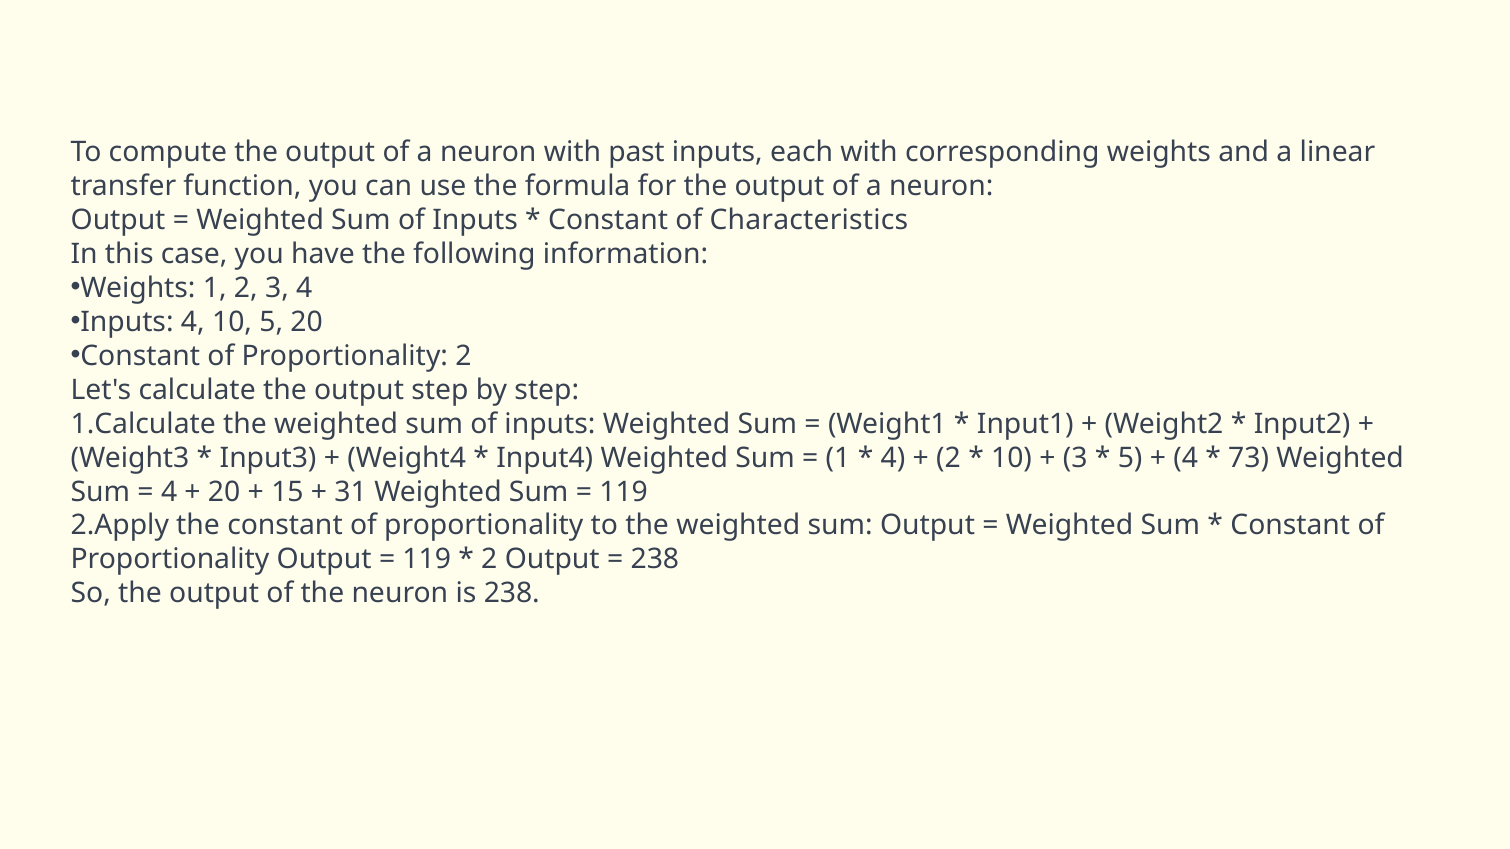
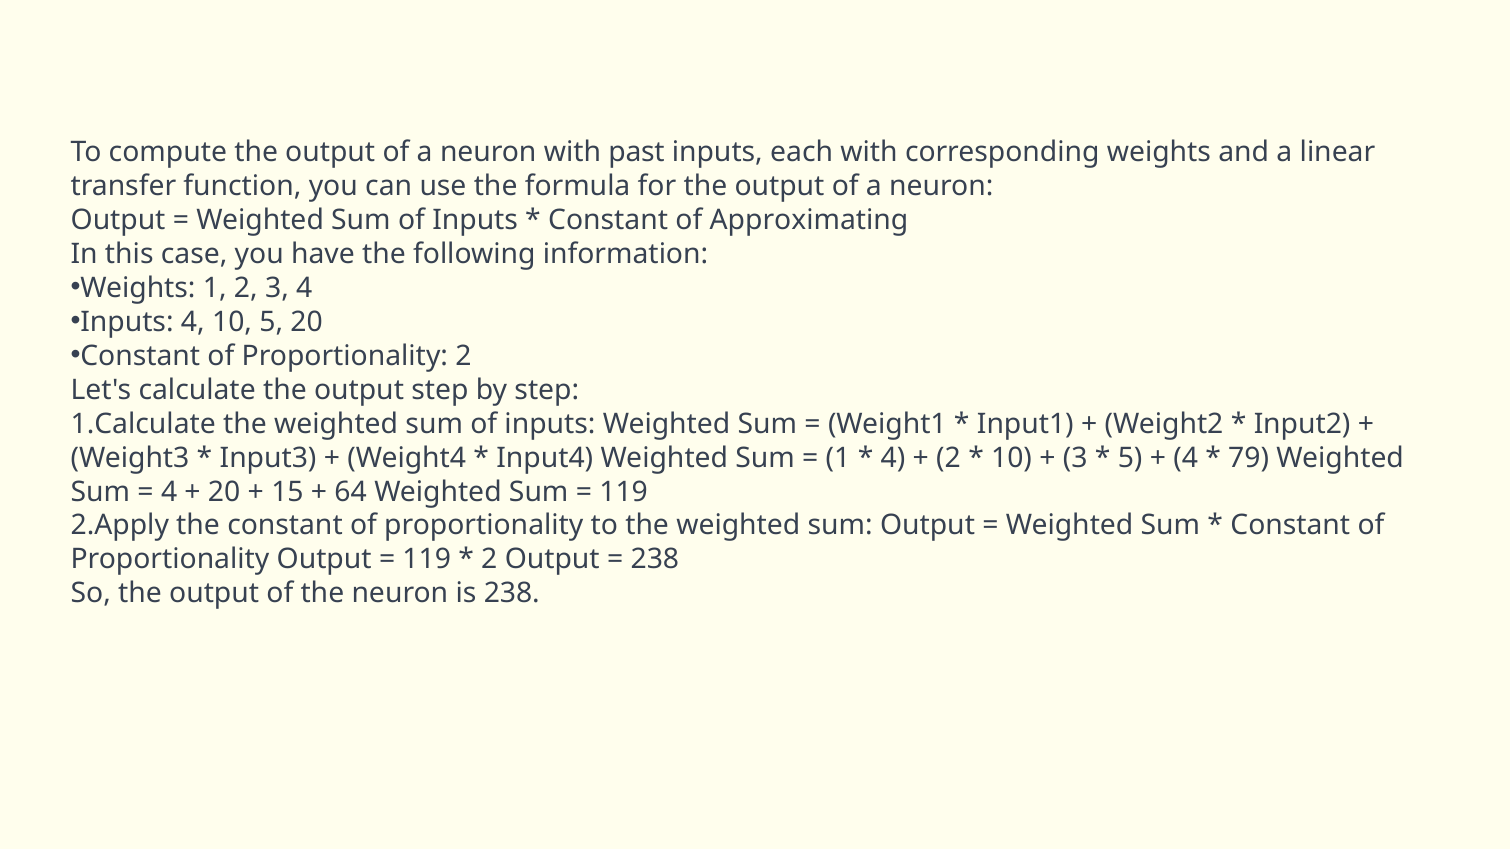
Characteristics: Characteristics -> Approximating
73: 73 -> 79
31: 31 -> 64
